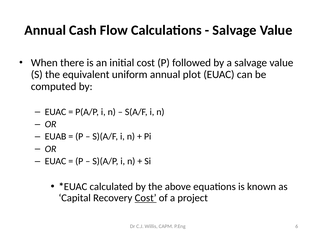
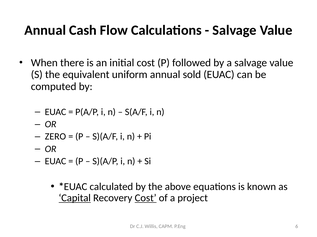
plot: plot -> sold
EUAB: EUAB -> ZERO
Capital underline: none -> present
